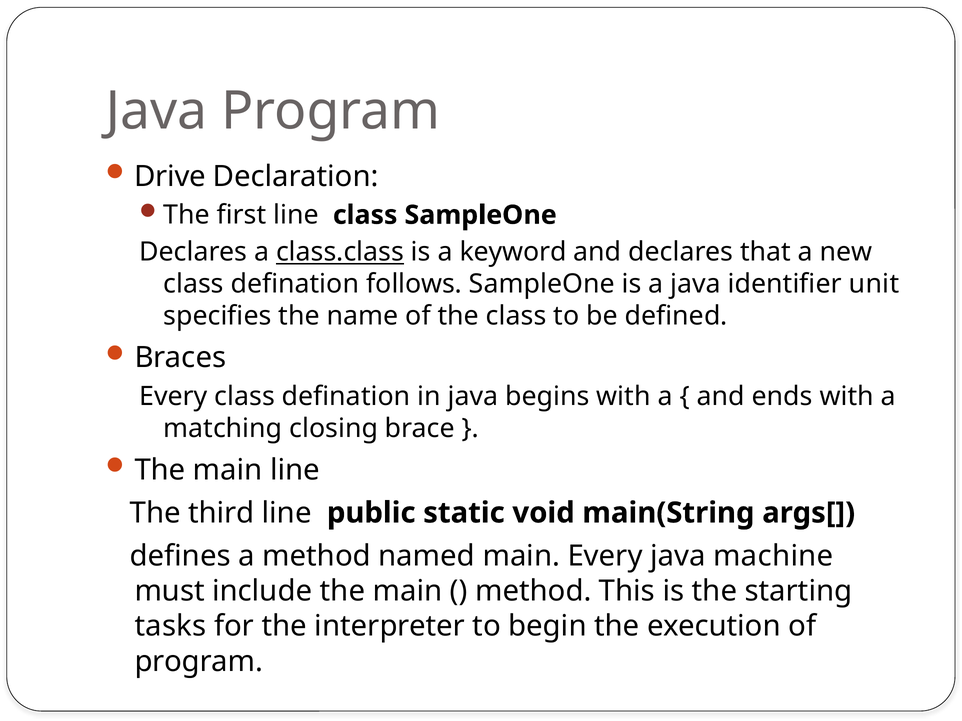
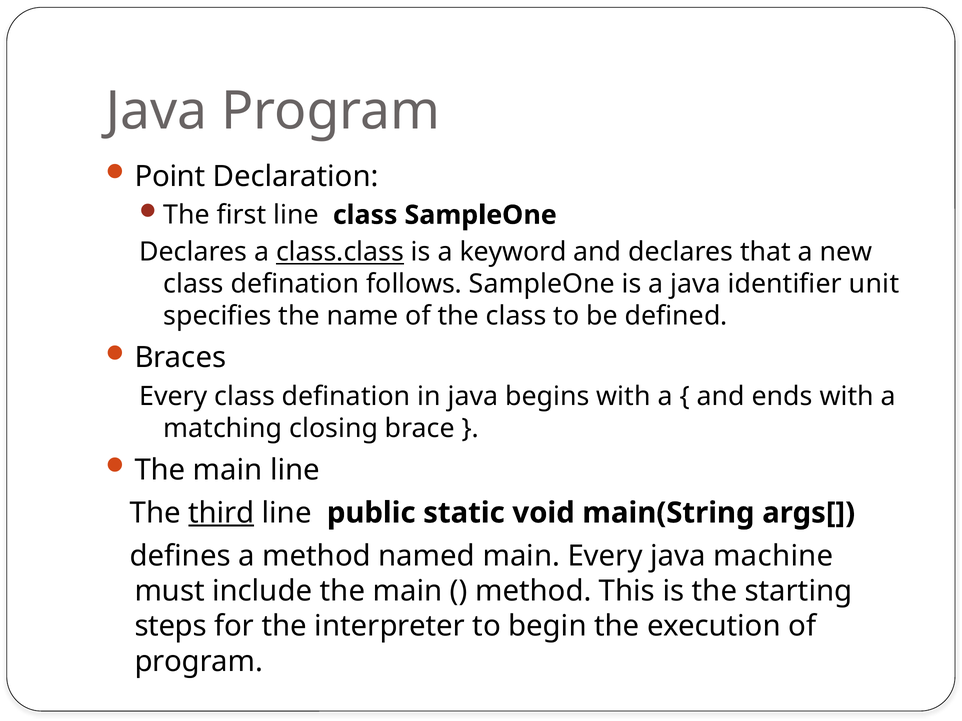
Drive: Drive -> Point
third underline: none -> present
tasks: tasks -> steps
